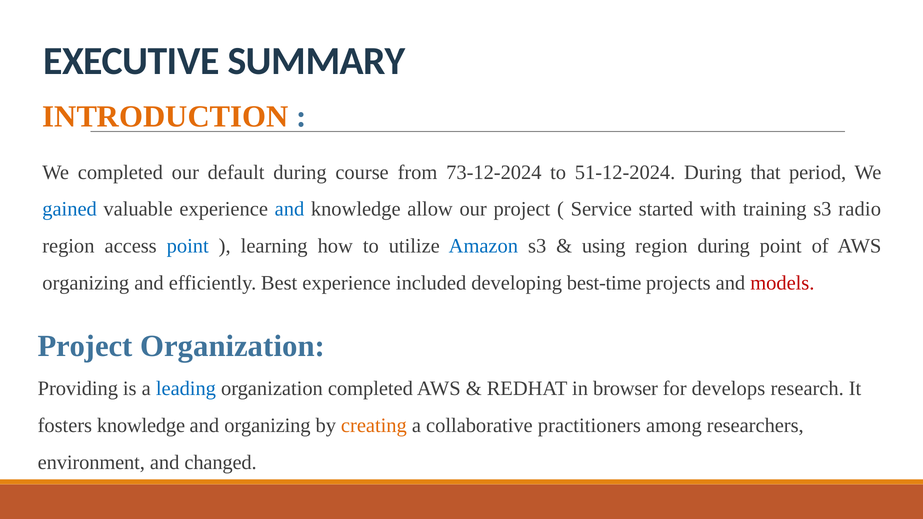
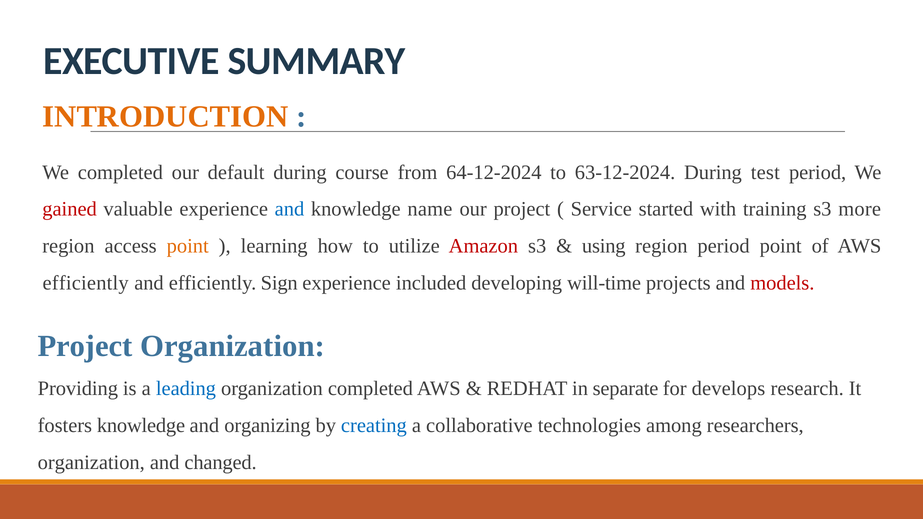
73-12-2024: 73-12-2024 -> 64-12-2024
51-12-2024: 51-12-2024 -> 63-12-2024
that: that -> test
gained colour: blue -> red
allow: allow -> name
radio: radio -> more
point at (188, 246) colour: blue -> orange
Amazon colour: blue -> red
region during: during -> period
organizing at (86, 283): organizing -> efficiently
Best: Best -> Sign
best-time: best-time -> will-time
browser: browser -> separate
creating colour: orange -> blue
practitioners: practitioners -> technologies
environment at (91, 462): environment -> organization
